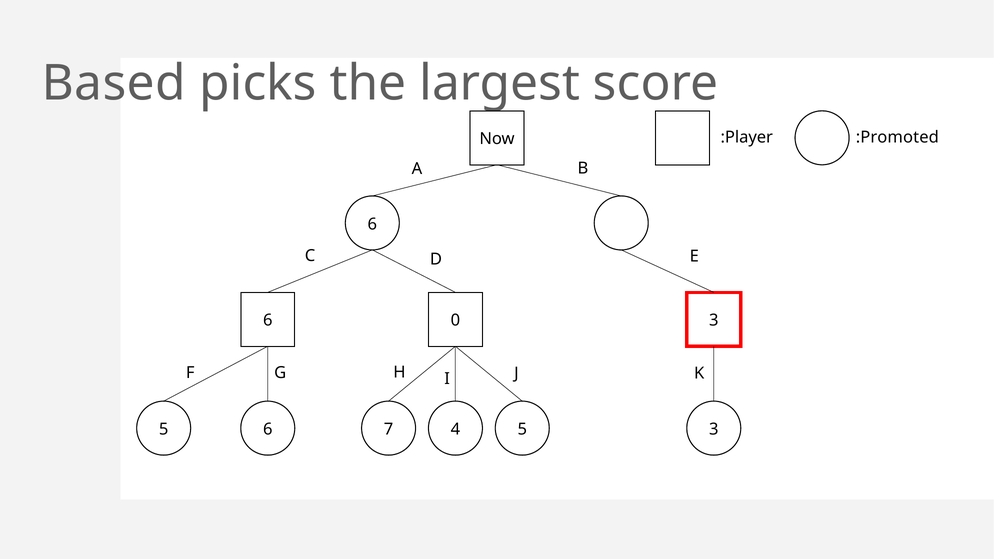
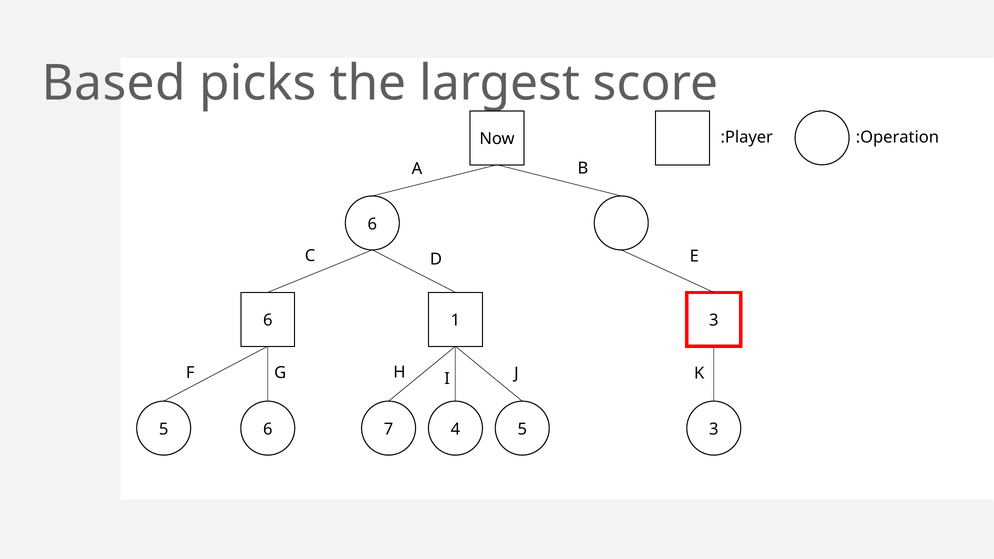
:Promoted: :Promoted -> :Operation
0: 0 -> 1
